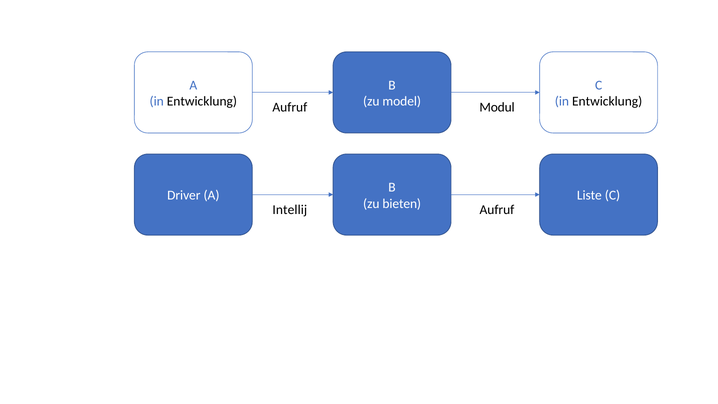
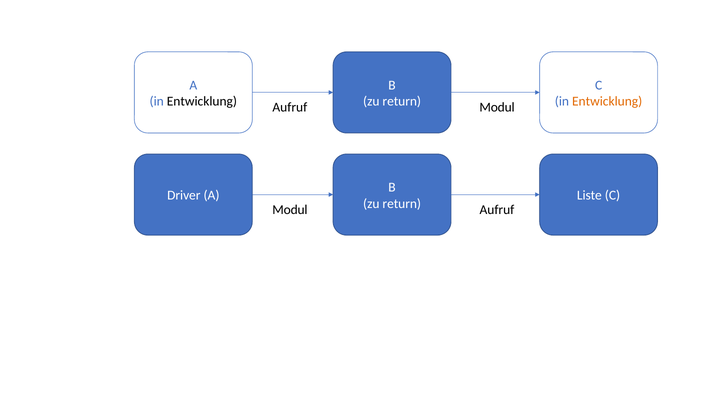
model at (402, 101): model -> return
Entwicklung at (607, 101) colour: black -> orange
bieten at (402, 204): bieten -> return
Intellij at (290, 209): Intellij -> Modul
